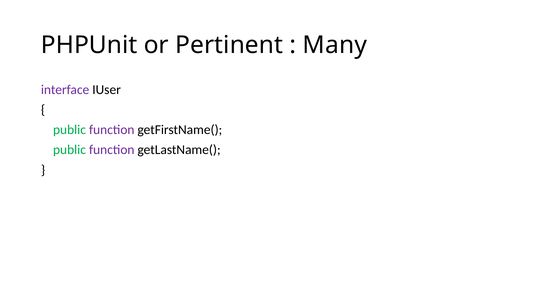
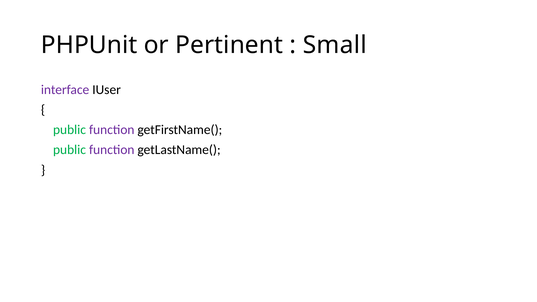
Many: Many -> Small
